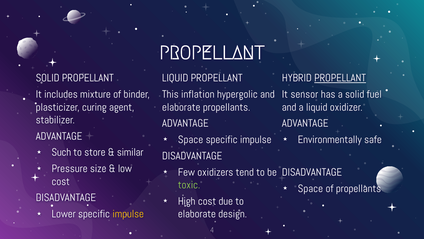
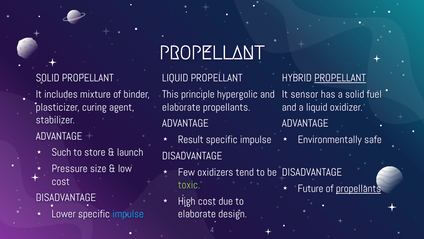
inflation: inflation -> principle
Space at (191, 139): Space -> Result
similar: similar -> launch
Space at (310, 188): Space -> Future
propellants at (359, 188) underline: none -> present
impulse at (128, 214) colour: yellow -> light blue
